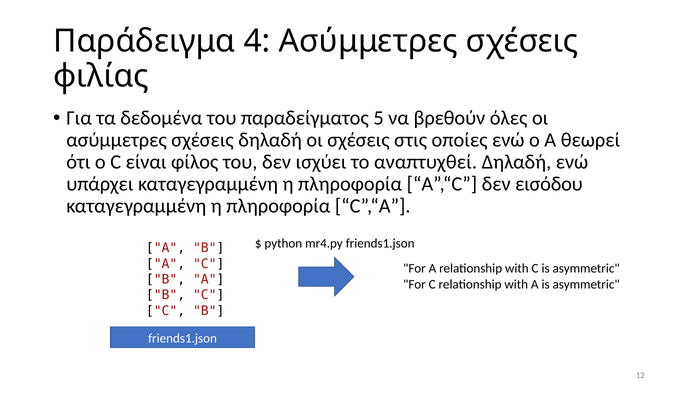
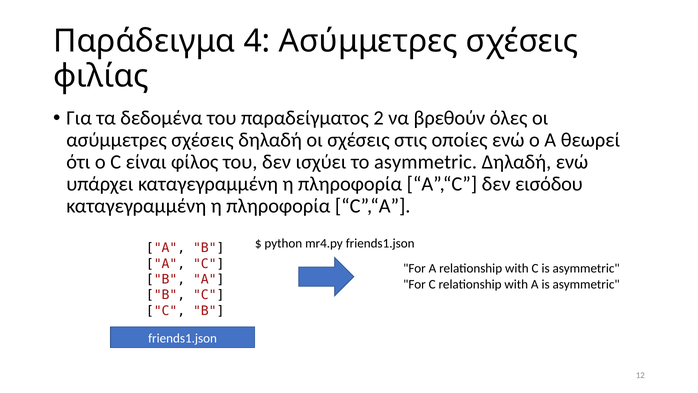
5: 5 -> 2
το αναπτυχθεί: αναπτυχθεί -> asymmetric
